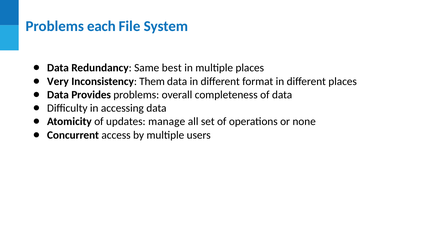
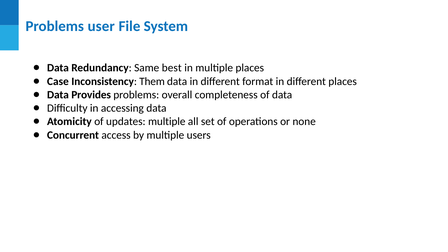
each: each -> user
Very: Very -> Case
updates manage: manage -> multiple
